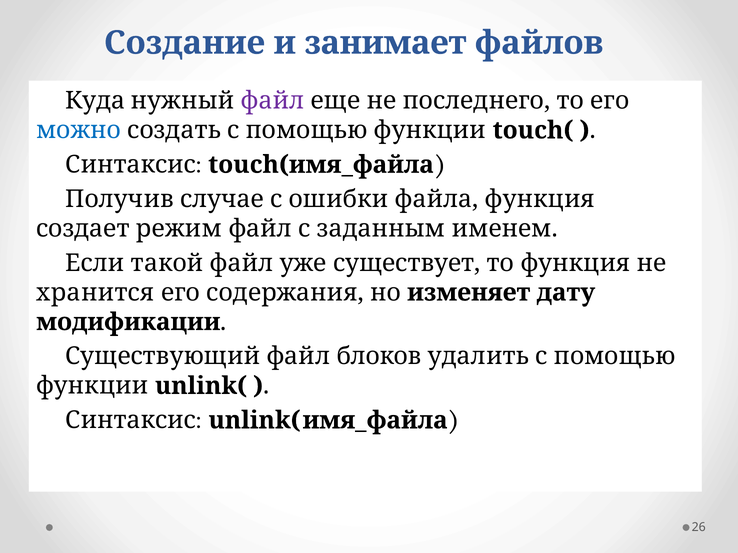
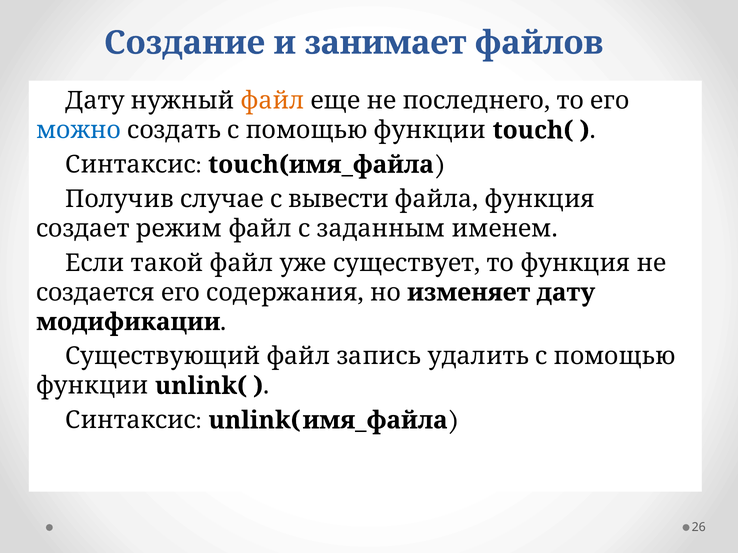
Куда at (95, 101): Куда -> Дату
файл at (273, 101) colour: purple -> orange
ошибки: ошибки -> вывести
хранится: хранится -> создается
блоков: блоков -> запись
